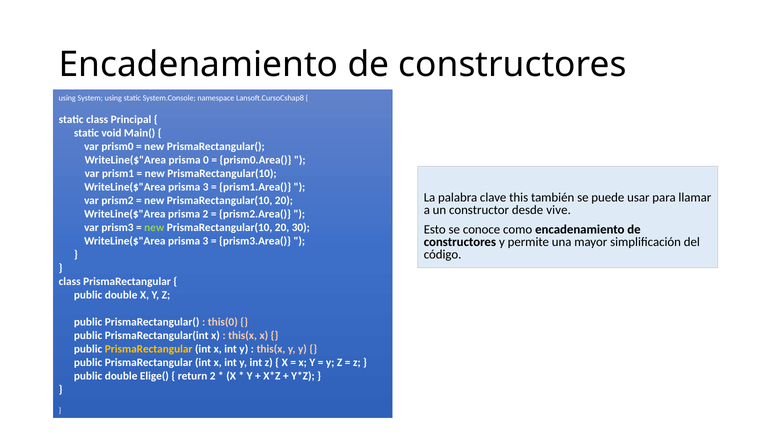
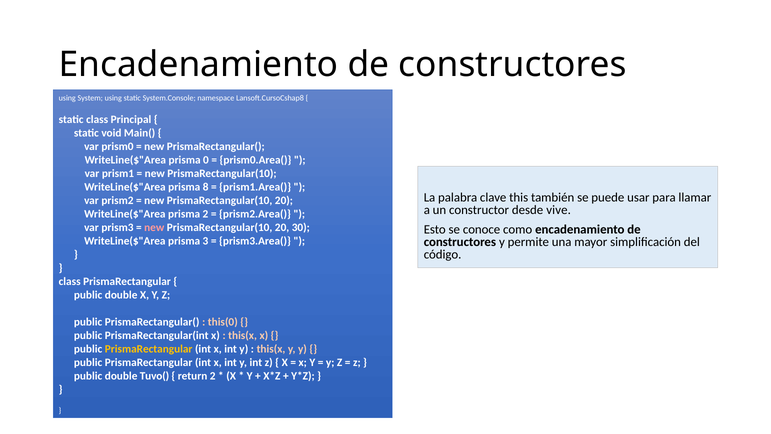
3 at (206, 187): 3 -> 8
new at (154, 227) colour: light green -> pink
Elige(: Elige( -> Tuvo(
